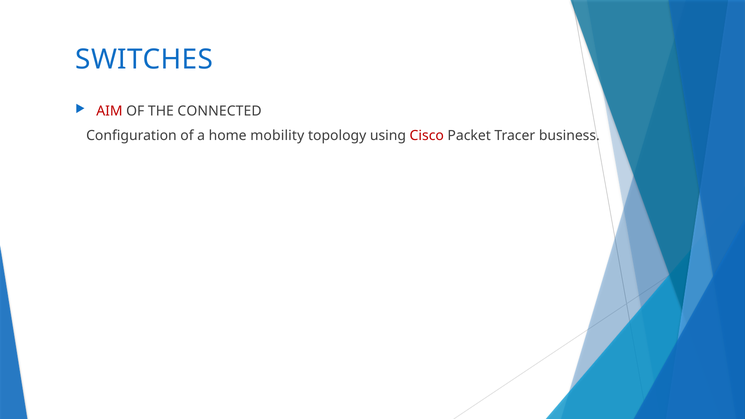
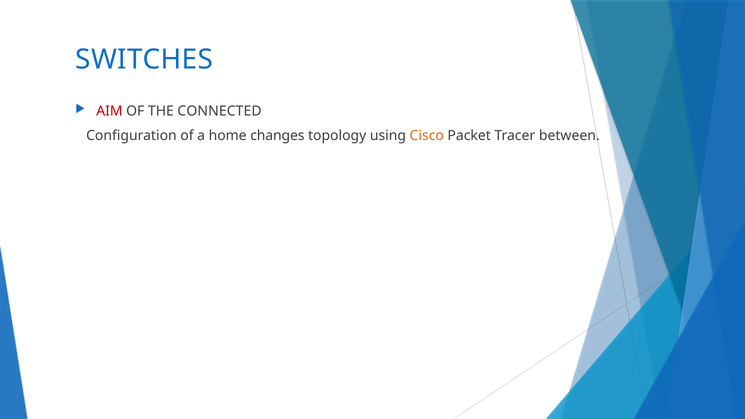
mobility: mobility -> changes
Cisco colour: red -> orange
business: business -> between
